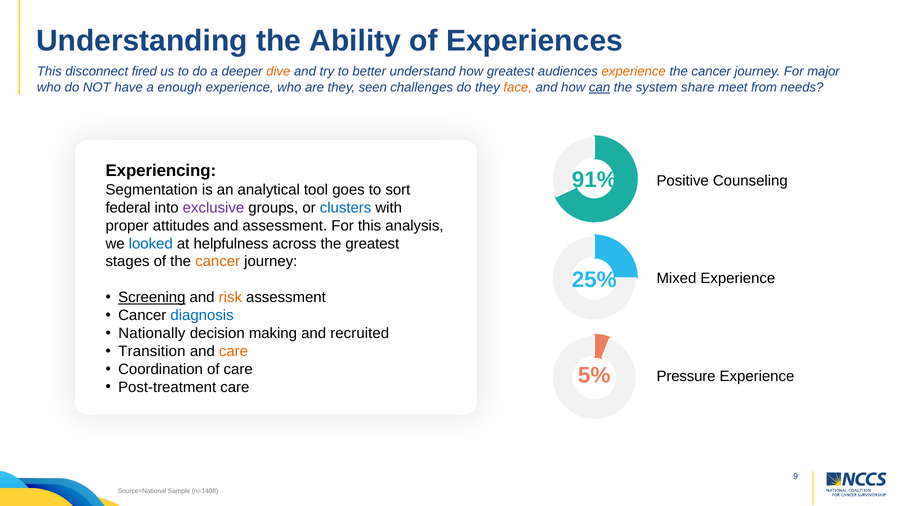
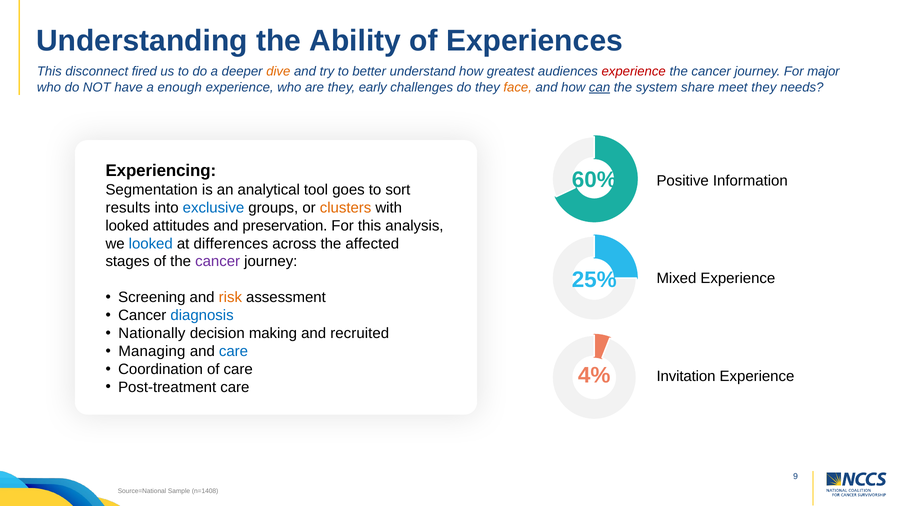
experience at (634, 71) colour: orange -> red
seen: seen -> early
meet from: from -> they
91%: 91% -> 60%
Counseling: Counseling -> Information
federal: federal -> results
exclusive colour: purple -> blue
clusters colour: blue -> orange
proper at (127, 226): proper -> looked
and assessment: assessment -> preservation
helpfulness: helpfulness -> differences
the greatest: greatest -> affected
cancer at (218, 262) colour: orange -> purple
Screening underline: present -> none
Transition: Transition -> Managing
care at (233, 352) colour: orange -> blue
5%: 5% -> 4%
Pressure: Pressure -> Invitation
